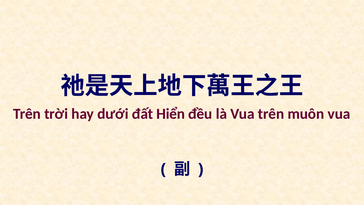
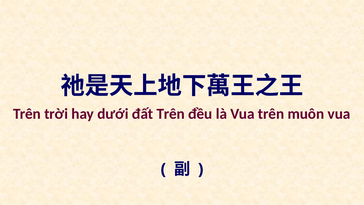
đất Hiển: Hiển -> Trên
